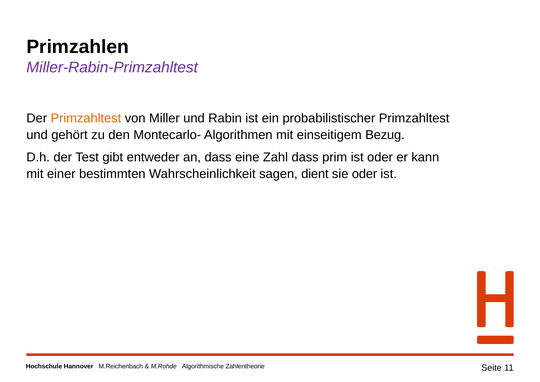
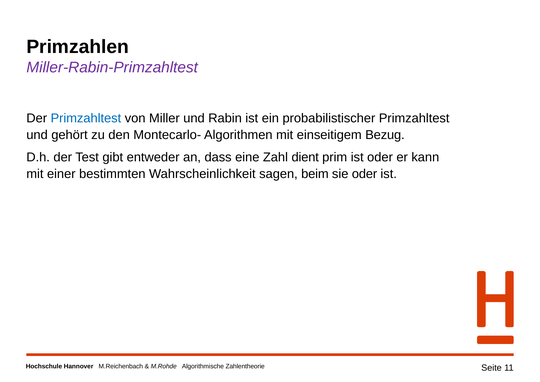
Primzahltest at (86, 118) colour: orange -> blue
Zahl dass: dass -> dient
dient: dient -> beim
